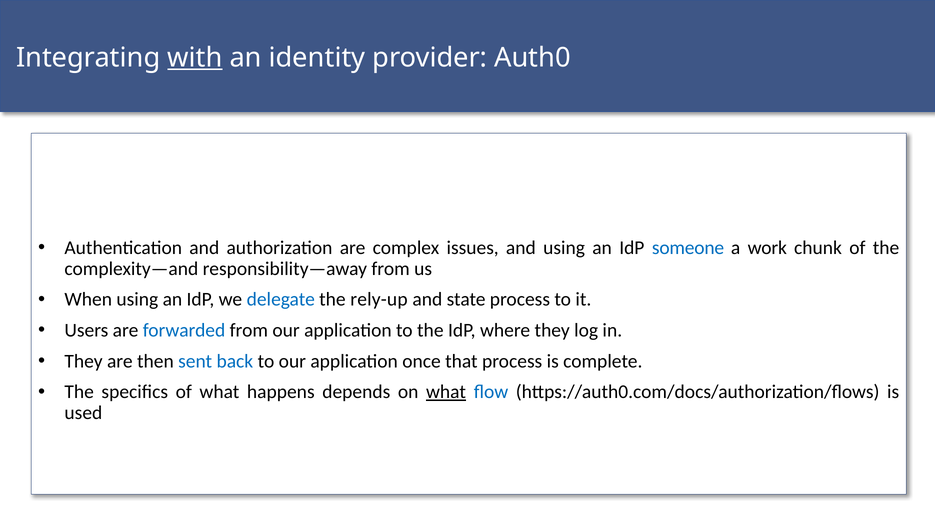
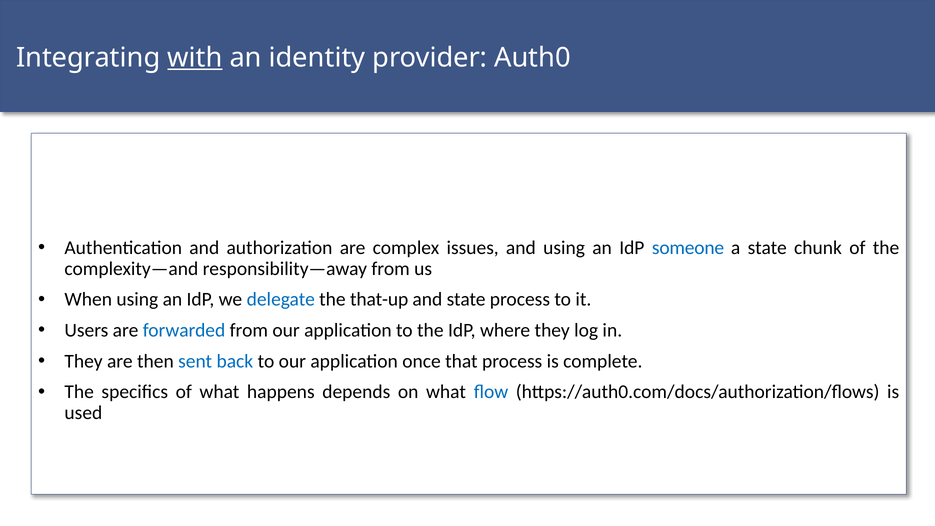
a work: work -> state
rely-up: rely-up -> that-up
what at (446, 392) underline: present -> none
